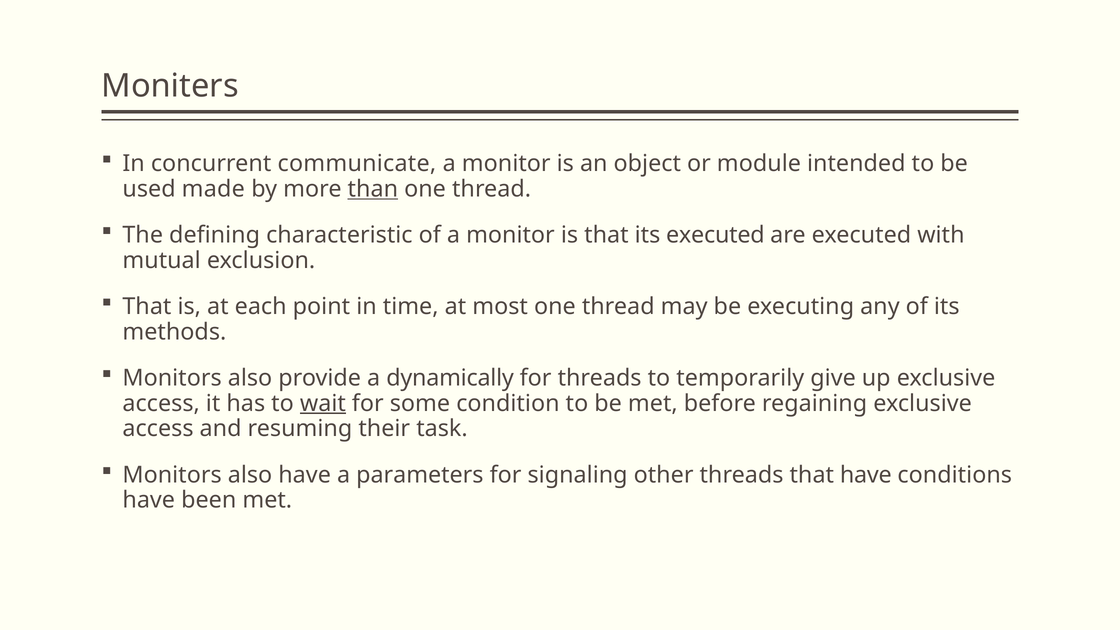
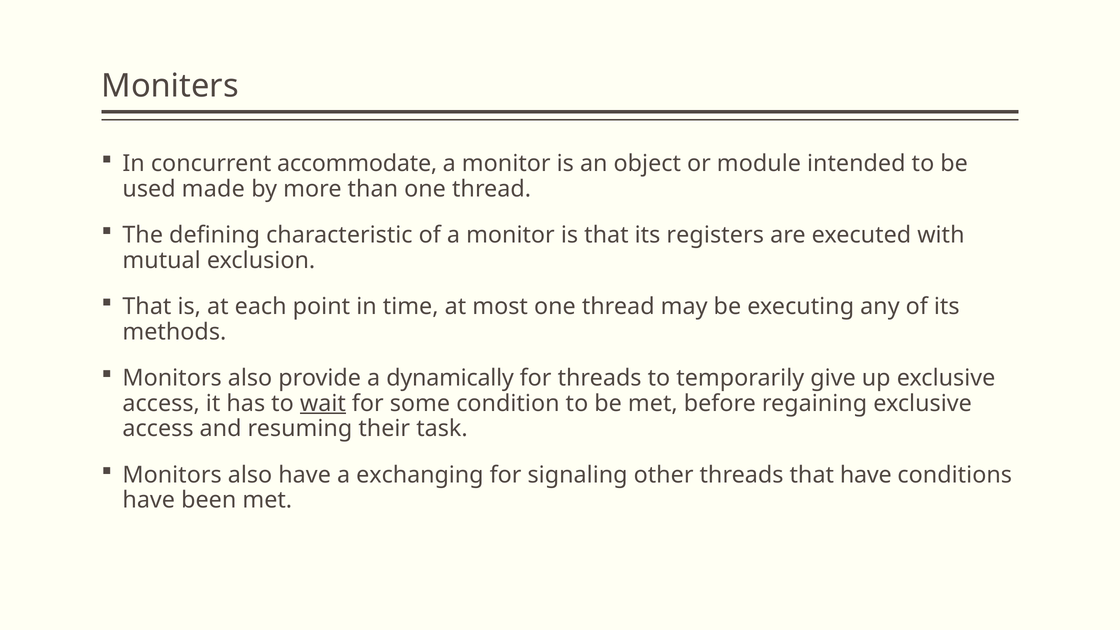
communicate: communicate -> accommodate
than underline: present -> none
its executed: executed -> registers
parameters: parameters -> exchanging
